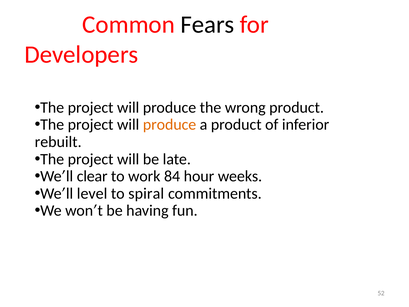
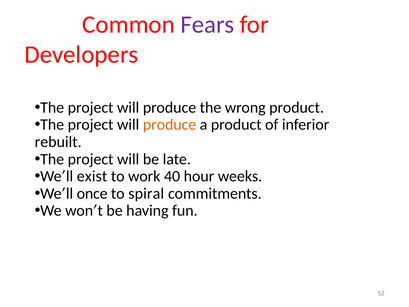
Fears colour: black -> purple
clear: clear -> exist
84: 84 -> 40
level: level -> once
